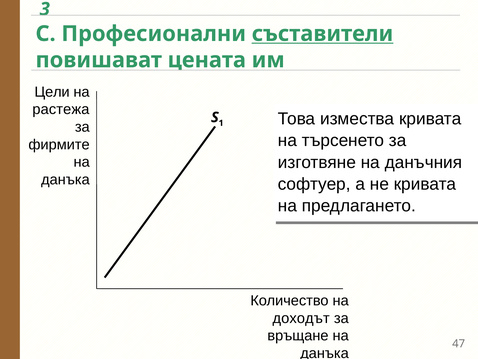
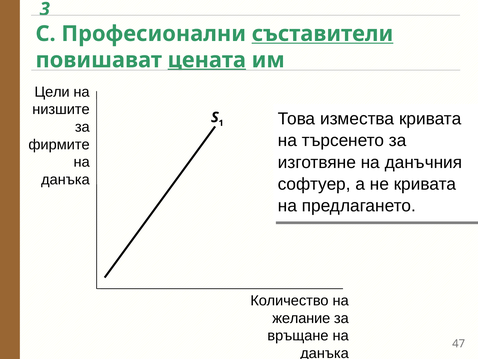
цената underline: none -> present
растежа: растежа -> низшите
доходът: доходът -> желание
